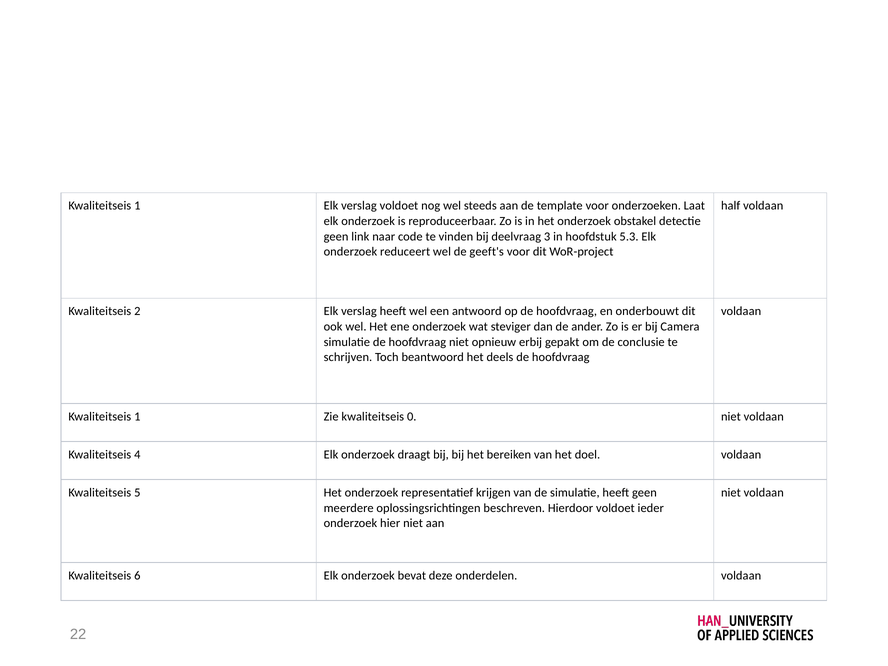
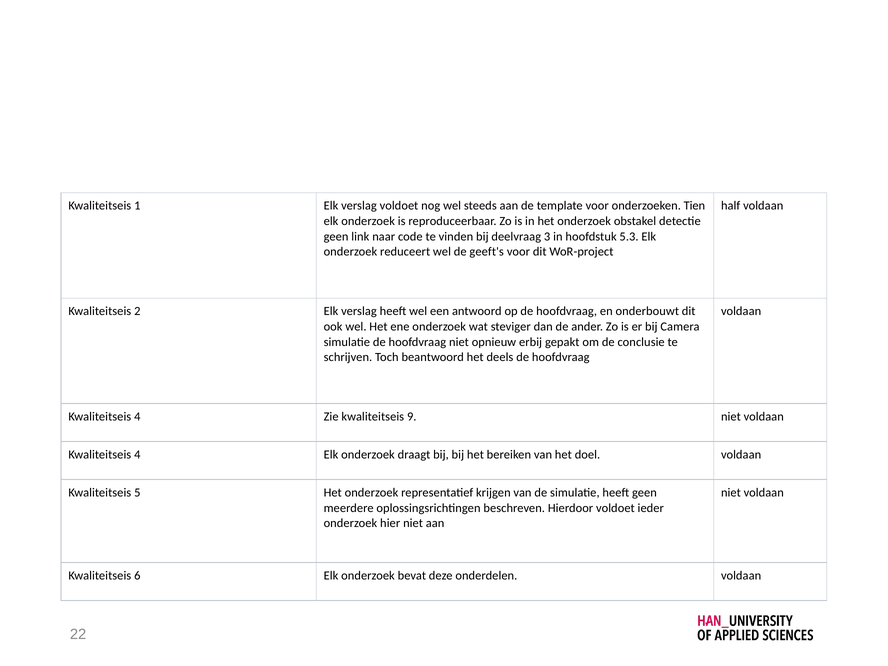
Laat: Laat -> Tien
1 at (137, 417): 1 -> 4
0: 0 -> 9
